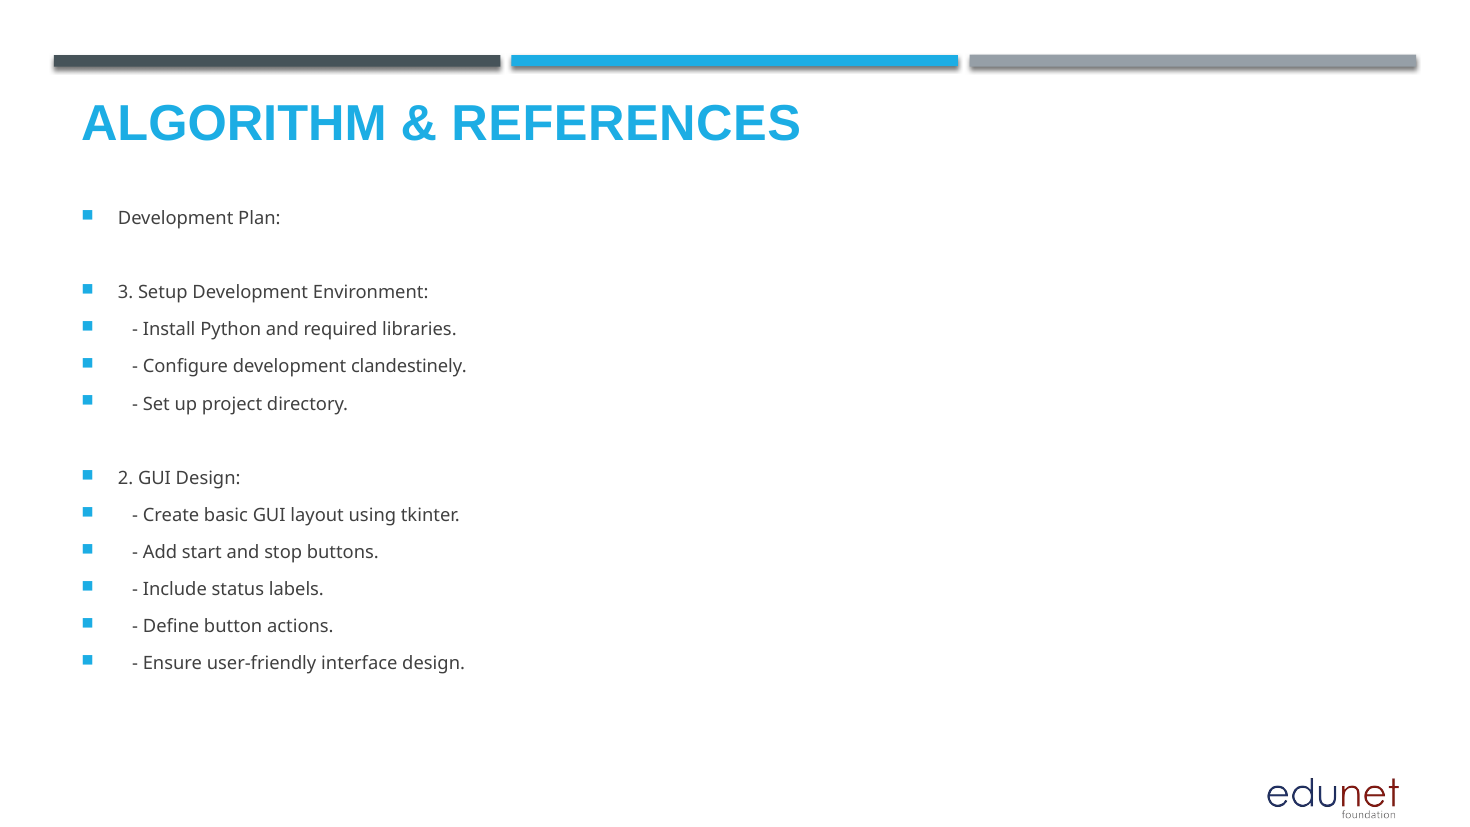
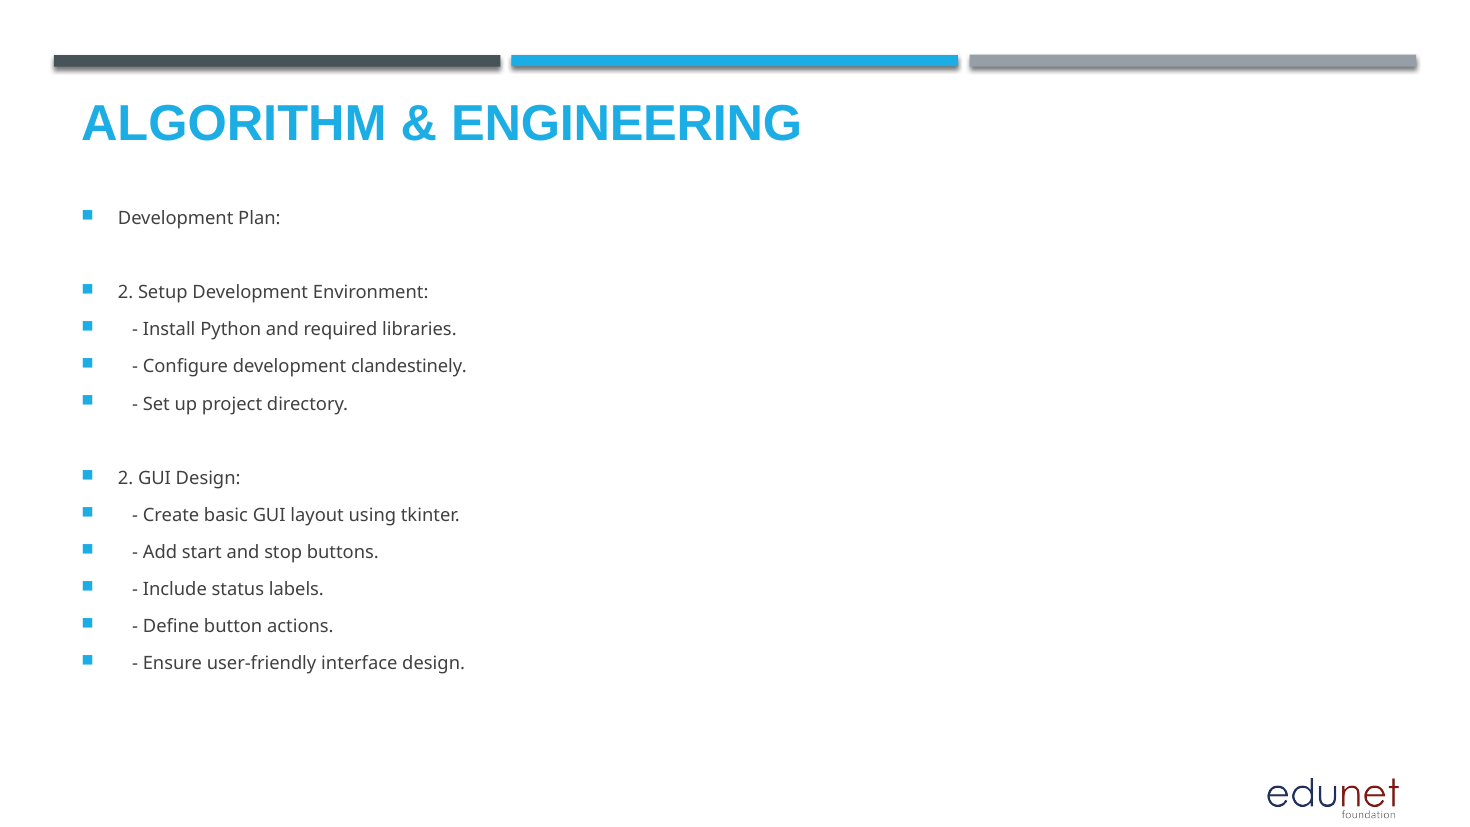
REFERENCES: REFERENCES -> ENGINEERING
3 at (126, 293): 3 -> 2
